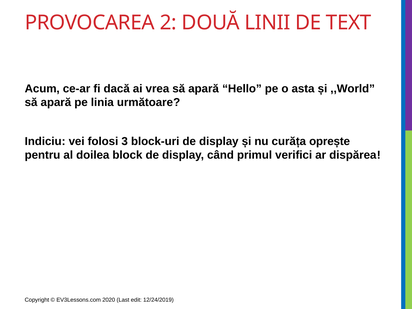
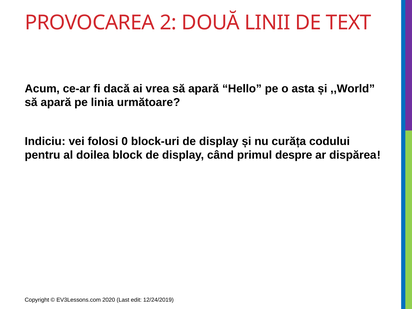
3: 3 -> 0
oprește: oprește -> codului
verifici: verifici -> despre
